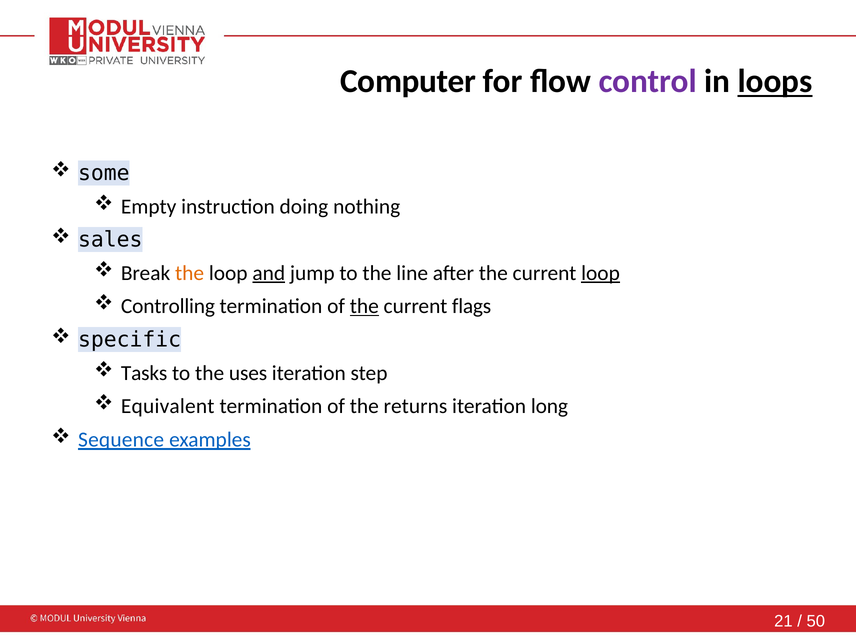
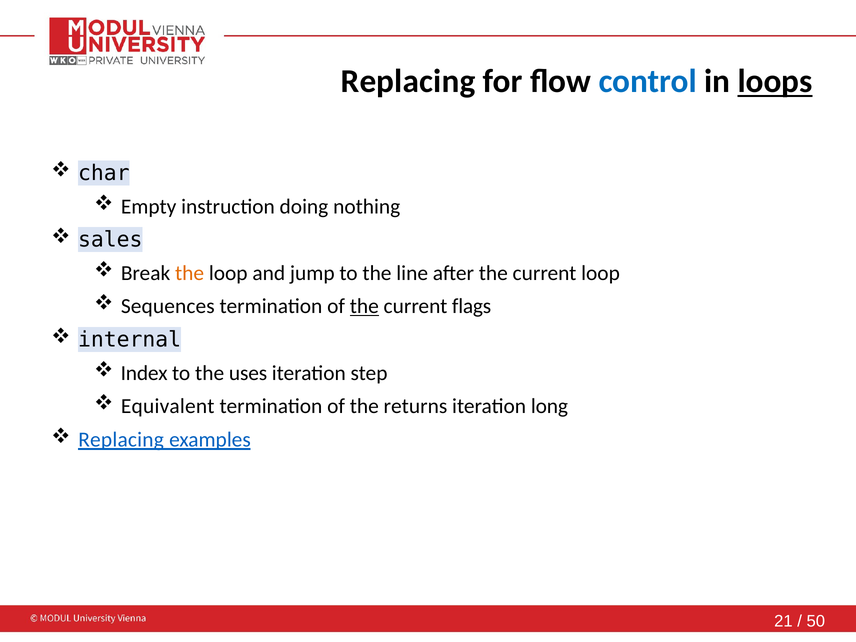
Computer at (408, 81): Computer -> Replacing
control colour: purple -> blue
some: some -> char
and underline: present -> none
loop at (601, 273) underline: present -> none
Controlling: Controlling -> Sequences
specific: specific -> internal
Tasks: Tasks -> Index
Sequence at (121, 440): Sequence -> Replacing
